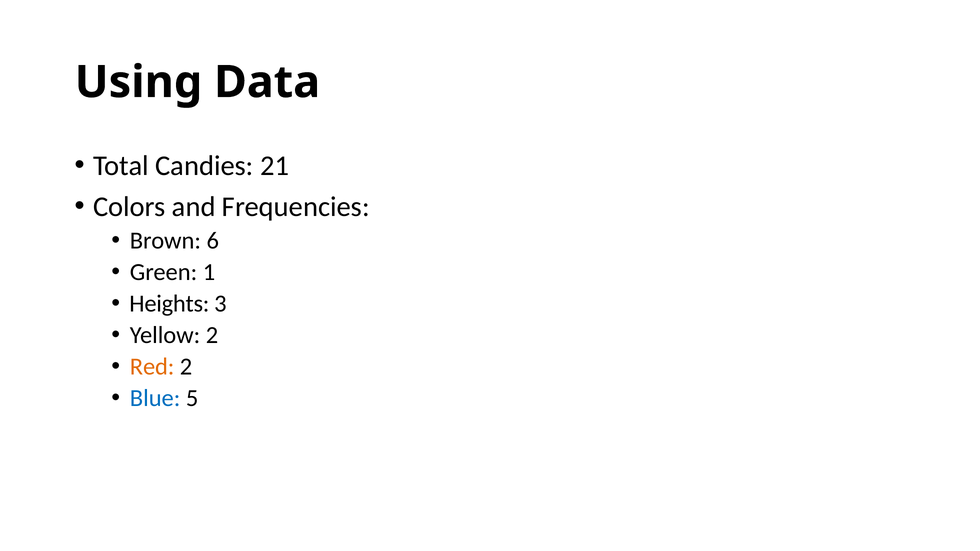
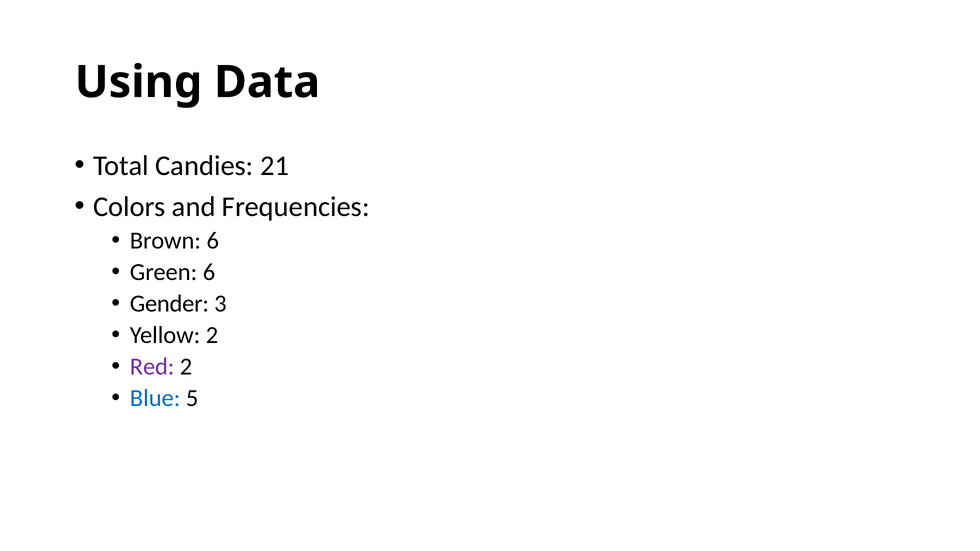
Green 1: 1 -> 6
Heights: Heights -> Gender
Red colour: orange -> purple
